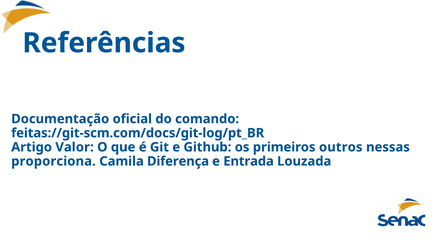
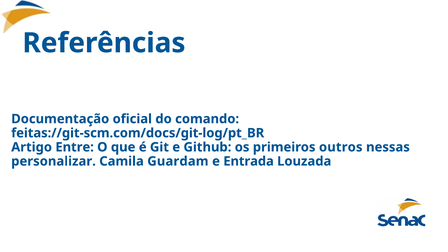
Valor: Valor -> Entre
proporciona: proporciona -> personalizar
Diferença: Diferença -> Guardam
